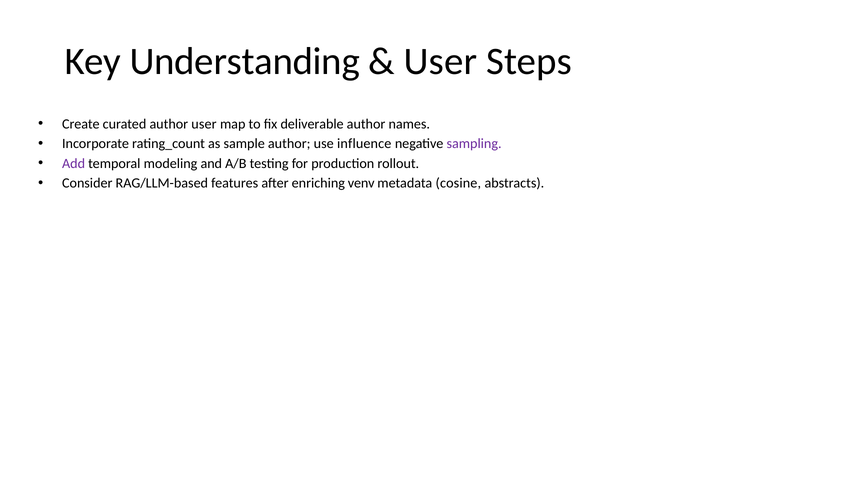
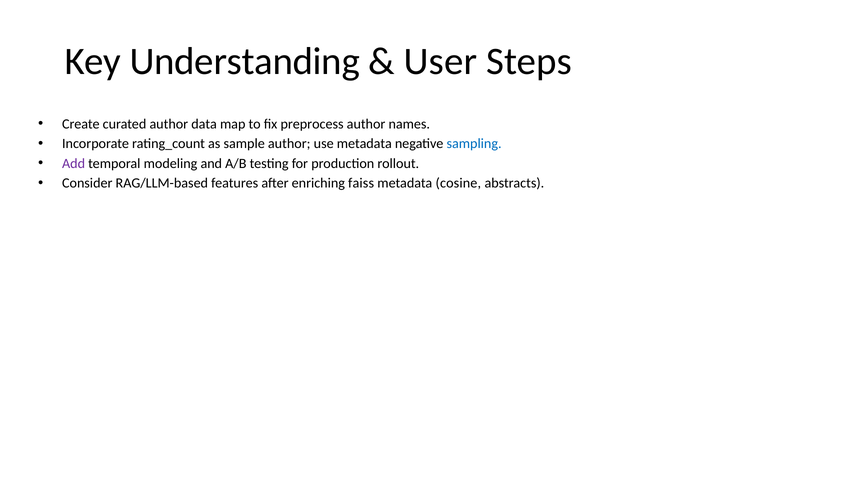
author user: user -> data
deliverable: deliverable -> preprocess
use influence: influence -> metadata
sampling colour: purple -> blue
venv: venv -> faiss
